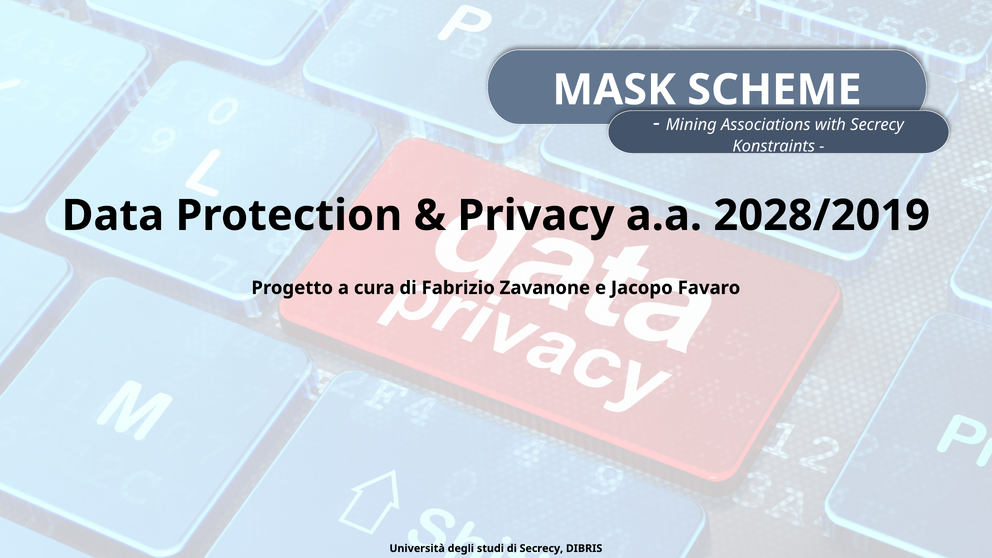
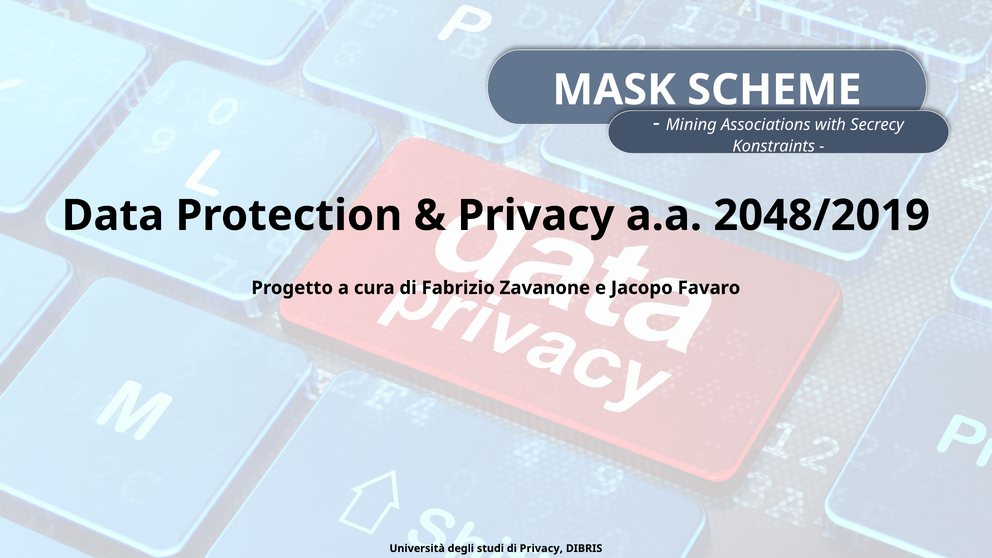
2028/2019: 2028/2019 -> 2048/2019
di Secrecy: Secrecy -> Privacy
